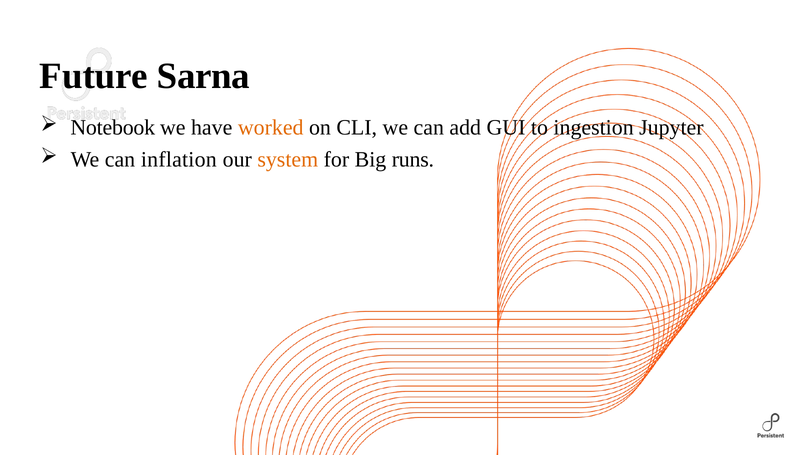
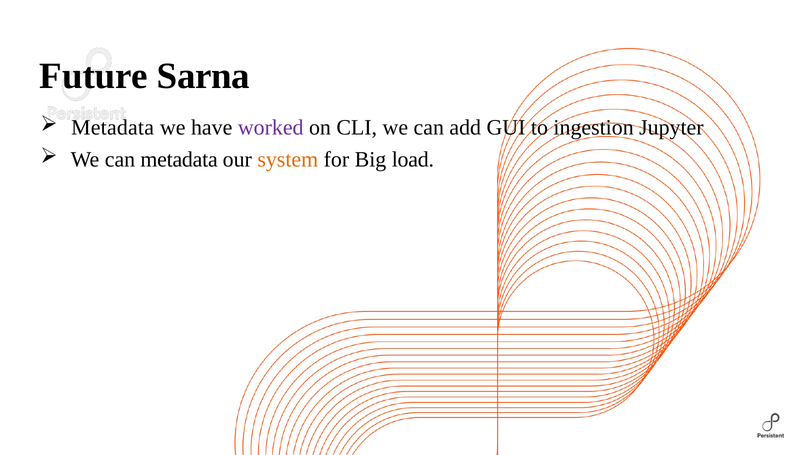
Notebook at (113, 127): Notebook -> Metadata
worked colour: orange -> purple
can inflation: inflation -> metadata
runs: runs -> load
